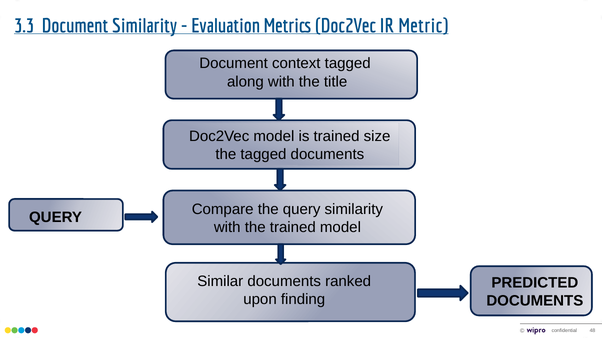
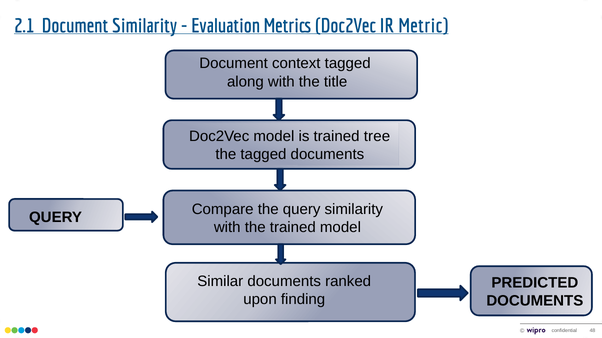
3.3: 3.3 -> 2.1
size: size -> tree
